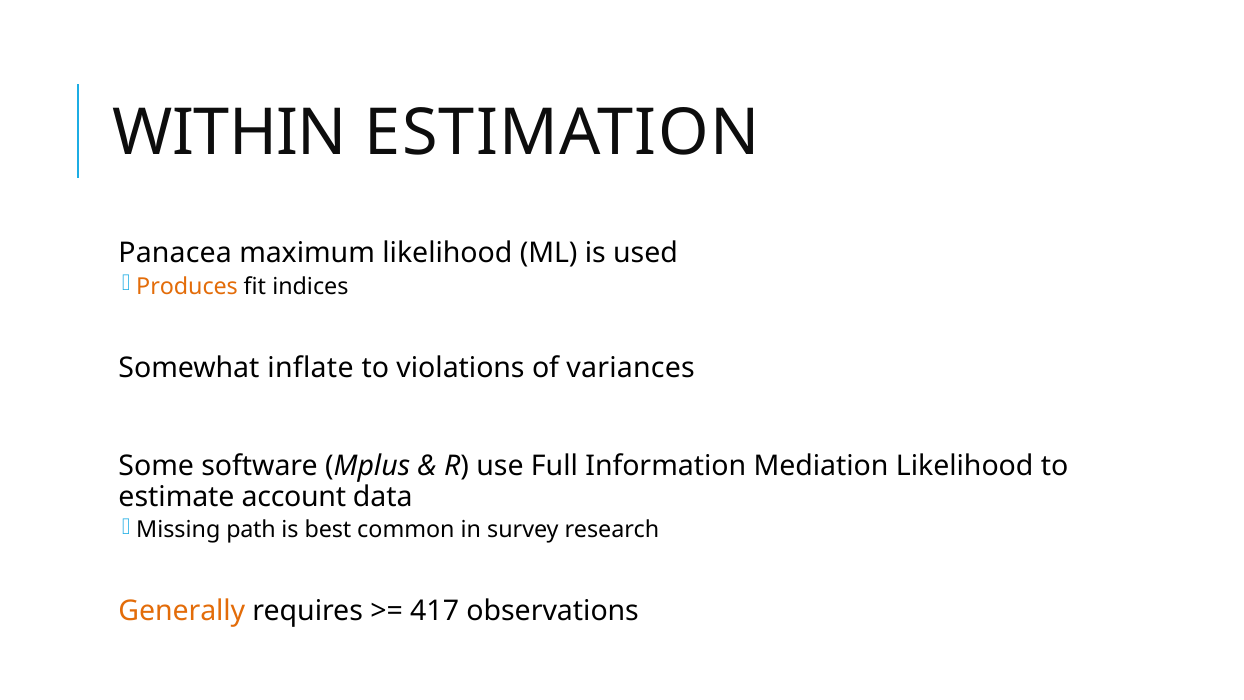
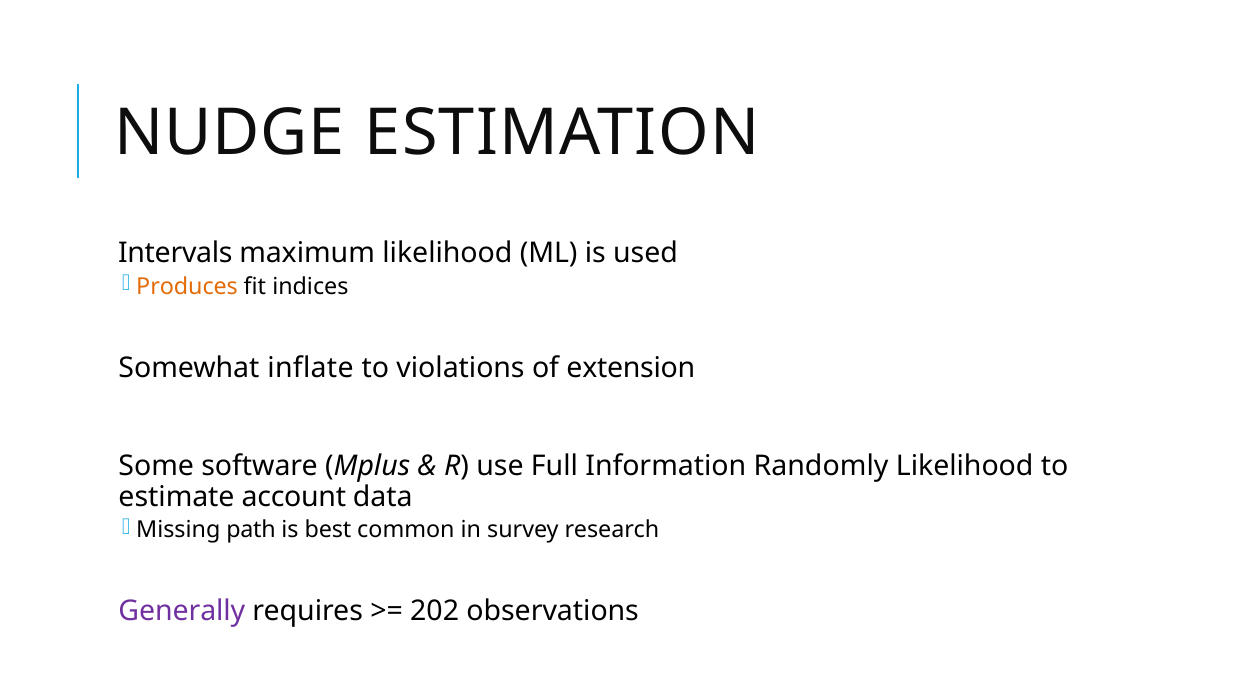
WITHIN: WITHIN -> NUDGE
Panacea: Panacea -> Intervals
variances: variances -> extension
Mediation: Mediation -> Randomly
Generally colour: orange -> purple
417: 417 -> 202
